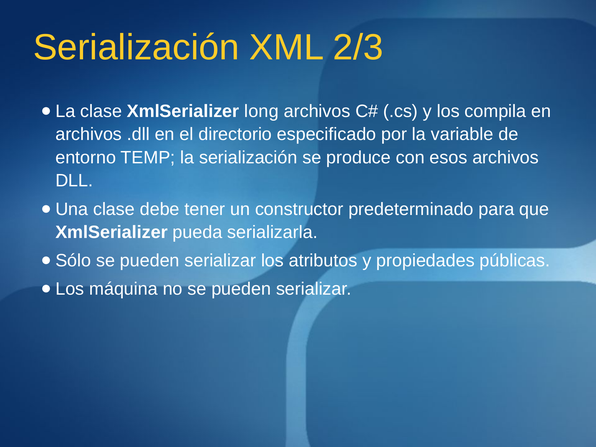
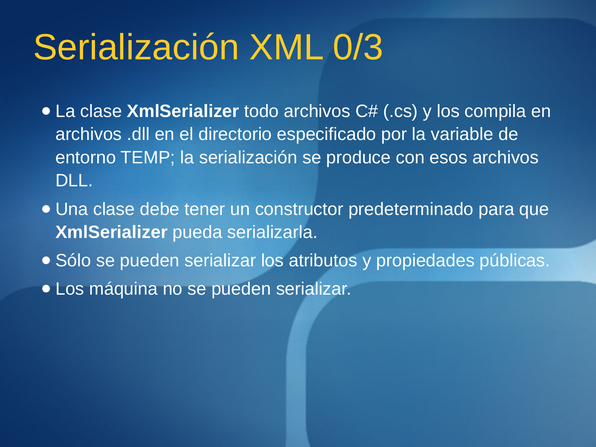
2/3: 2/3 -> 0/3
long: long -> todo
